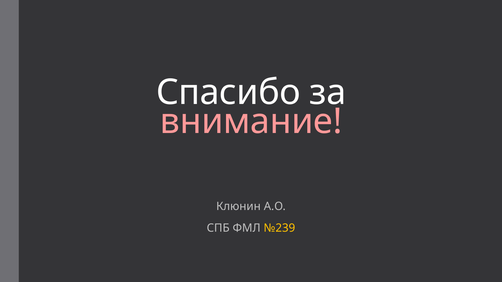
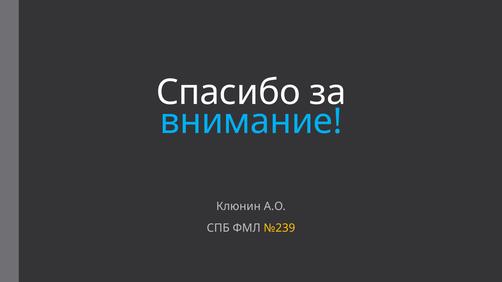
внимание colour: pink -> light blue
